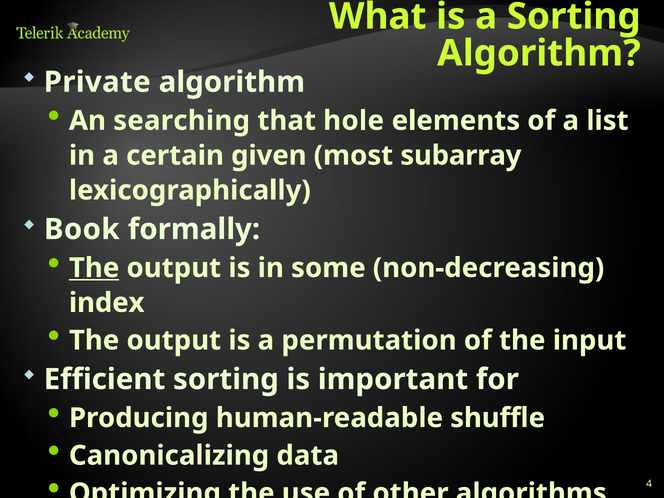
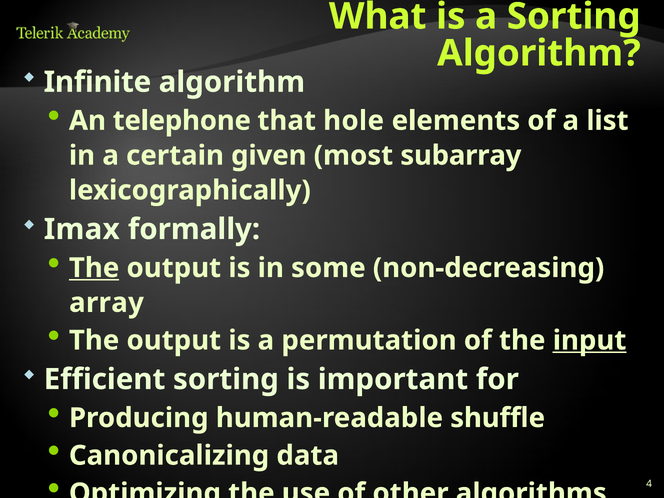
Private: Private -> Infinite
searching: searching -> telephone
Book: Book -> Imax
index: index -> array
input underline: none -> present
